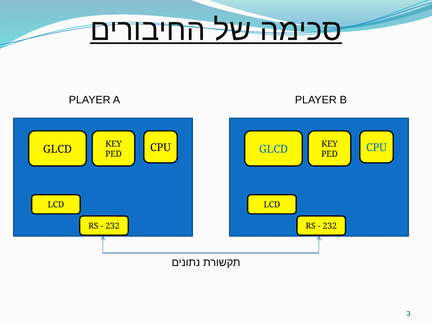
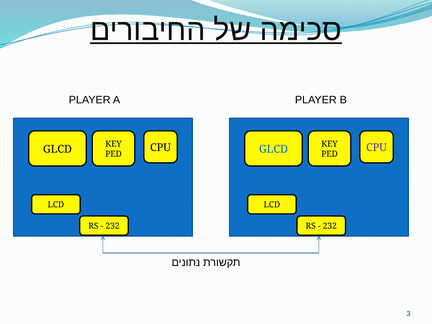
CPU at (377, 148) colour: blue -> purple
